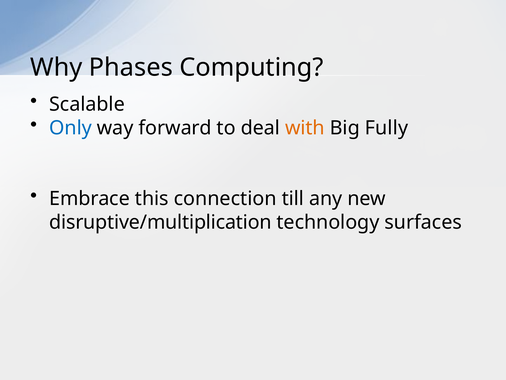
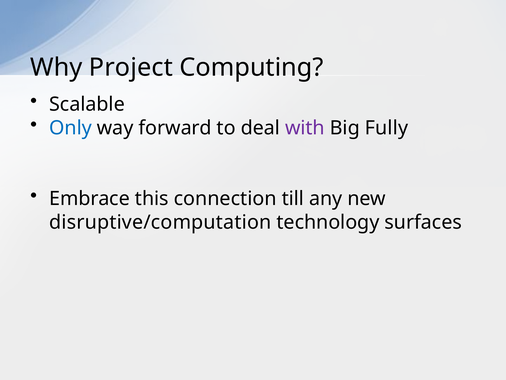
Phases: Phases -> Project
with colour: orange -> purple
disruptive/multiplication: disruptive/multiplication -> disruptive/computation
